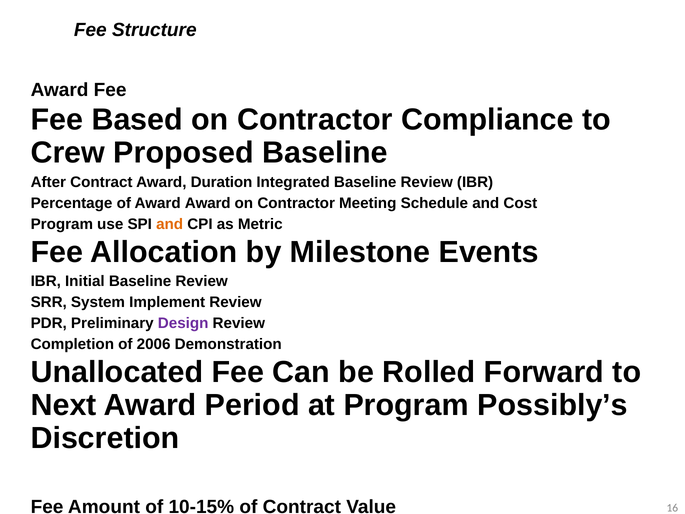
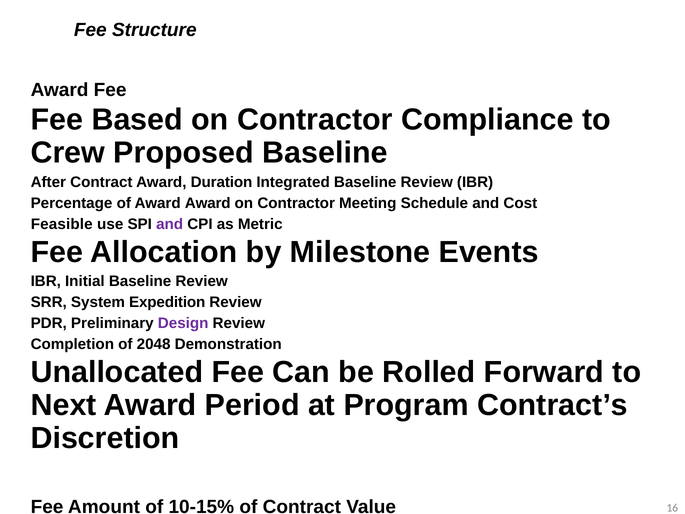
Program at (62, 224): Program -> Feasible
and at (170, 224) colour: orange -> purple
Implement: Implement -> Expedition
2006: 2006 -> 2048
Possibly’s: Possibly’s -> Contract’s
